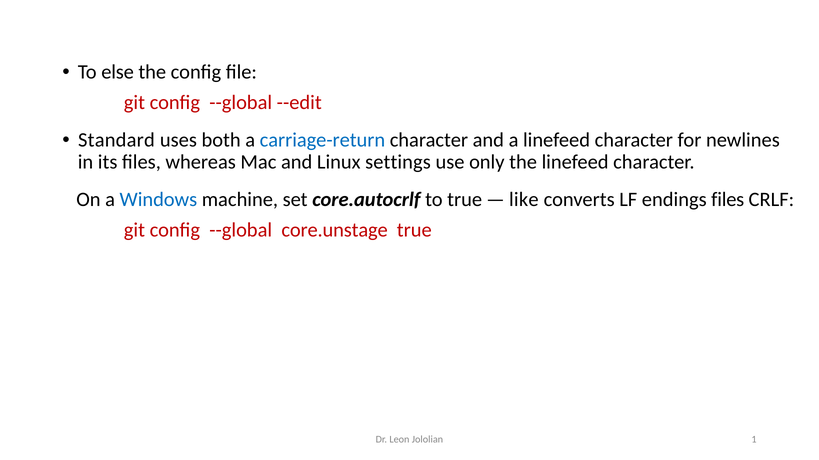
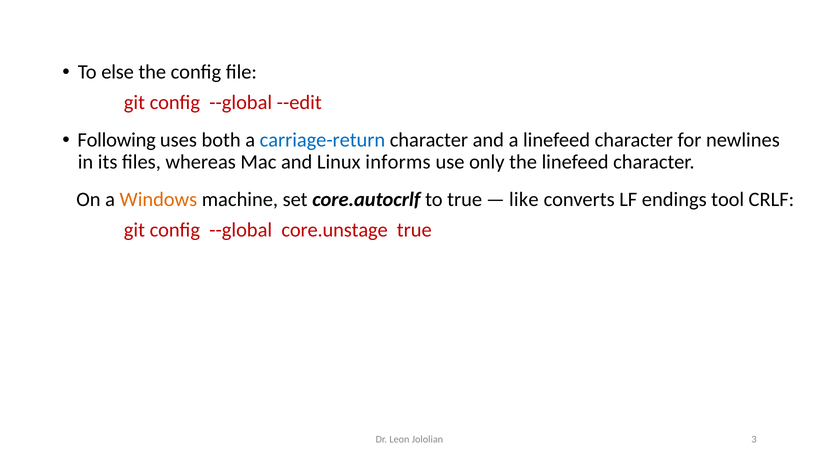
Standard: Standard -> Following
settings: settings -> informs
Windows colour: blue -> orange
endings files: files -> tool
1: 1 -> 3
